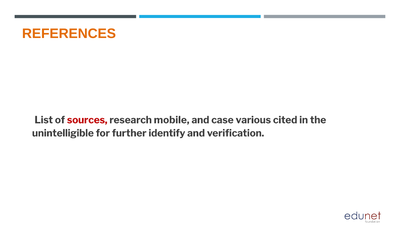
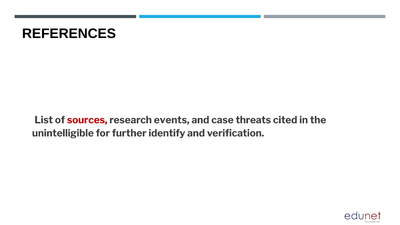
REFERENCES colour: orange -> black
mobile: mobile -> events
various: various -> threats
